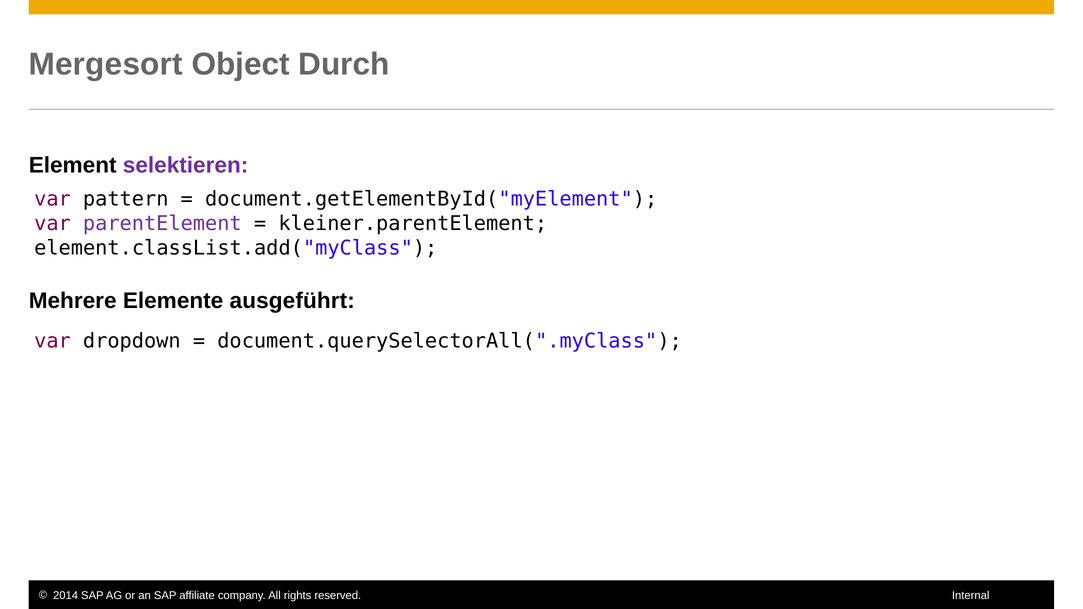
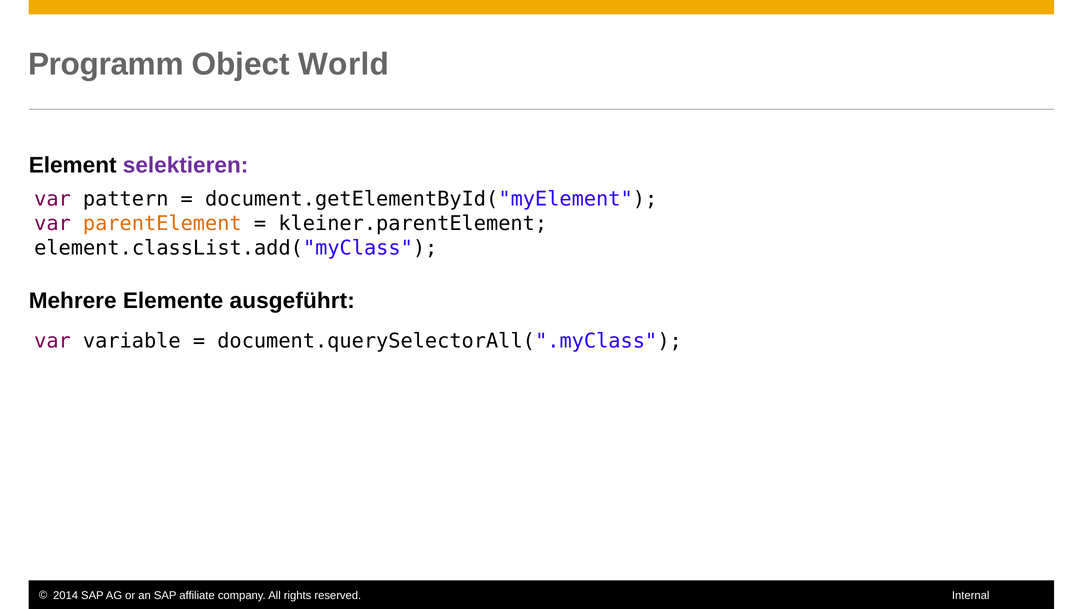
Mergesort: Mergesort -> Programm
Durch: Durch -> World
parentElement colour: purple -> orange
dropdown: dropdown -> variable
